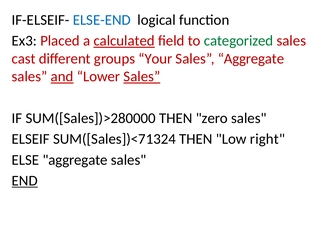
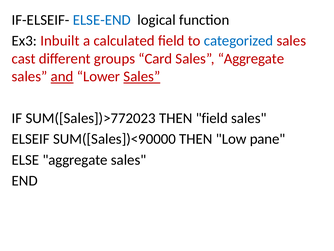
Placed: Placed -> Inbuilt
calculated underline: present -> none
categorized colour: green -> blue
Your: Your -> Card
SUM([Sales])>280000: SUM([Sales])>280000 -> SUM([Sales])>772023
THEN zero: zero -> field
SUM([Sales])<71324: SUM([Sales])<71324 -> SUM([Sales])<90000
right: right -> pane
END underline: present -> none
